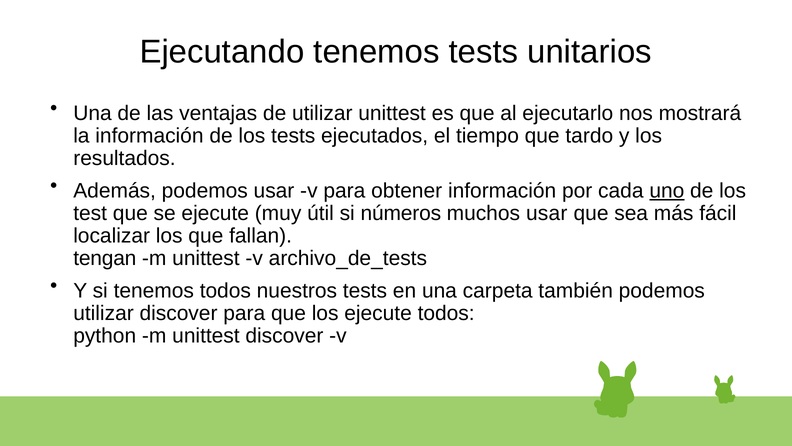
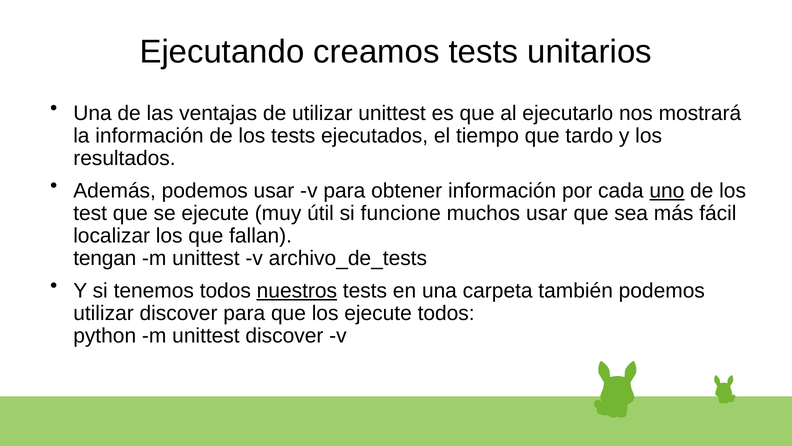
Ejecutando tenemos: tenemos -> creamos
números: números -> funcione
nuestros underline: none -> present
